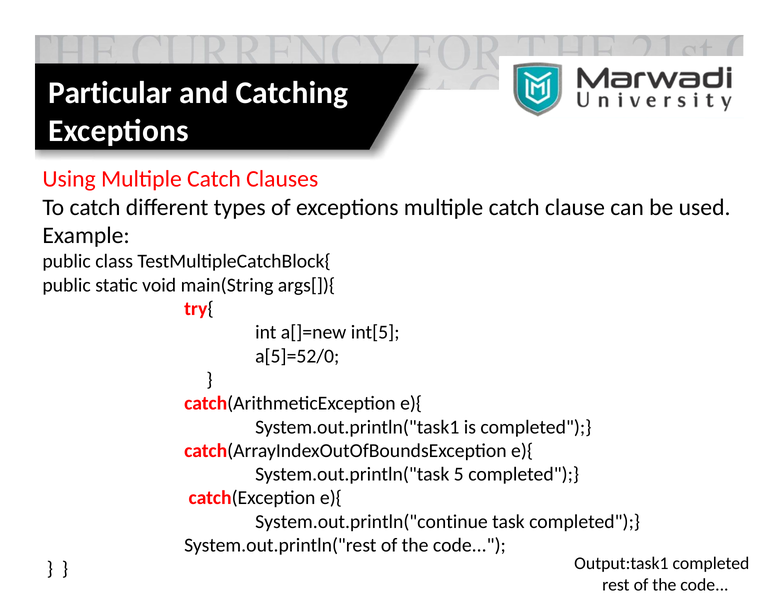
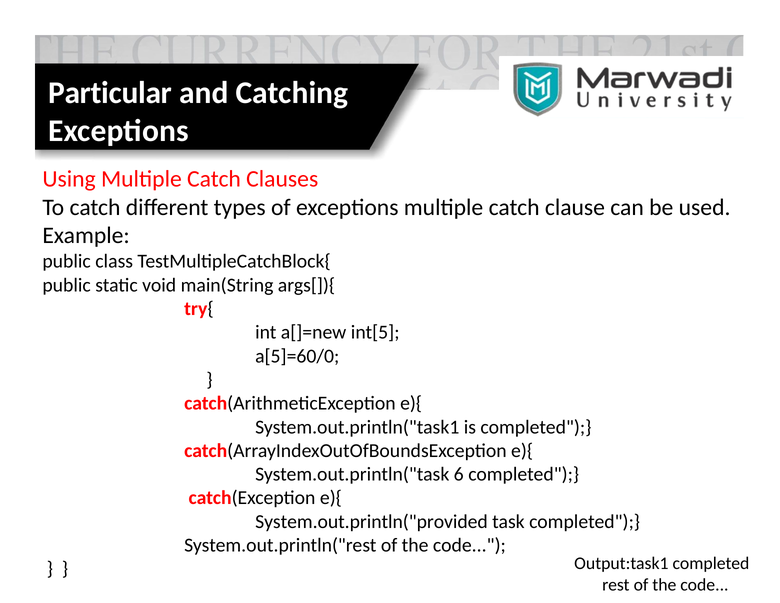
a[5]=52/0: a[5]=52/0 -> a[5]=60/0
5: 5 -> 6
System.out.println("continue: System.out.println("continue -> System.out.println("provided
